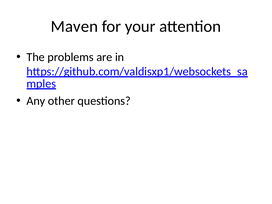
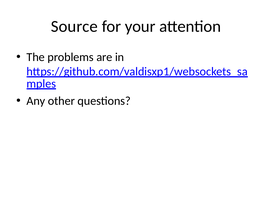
Maven: Maven -> Source
